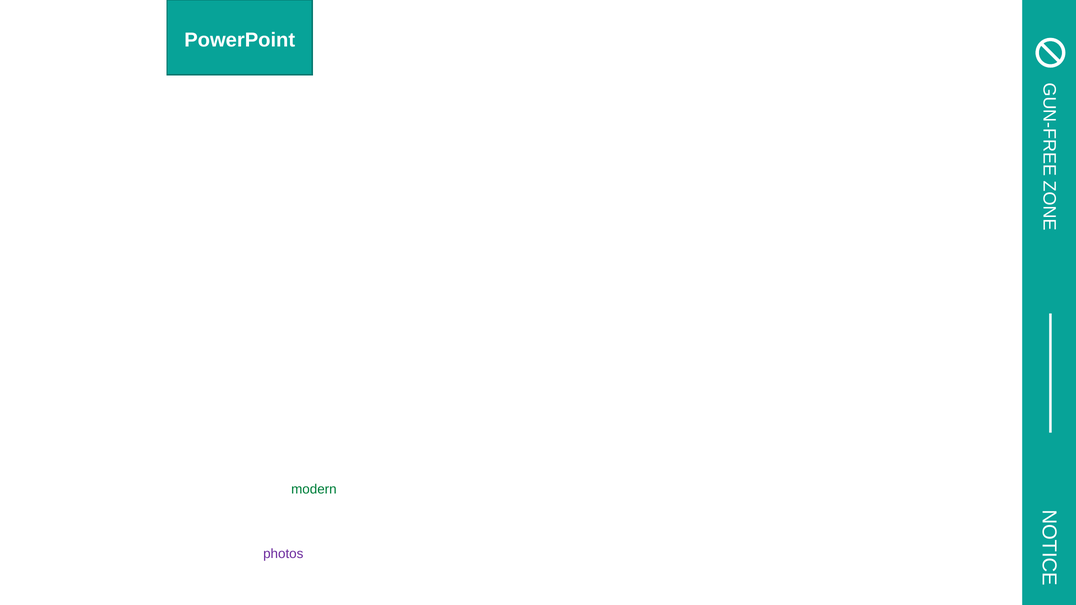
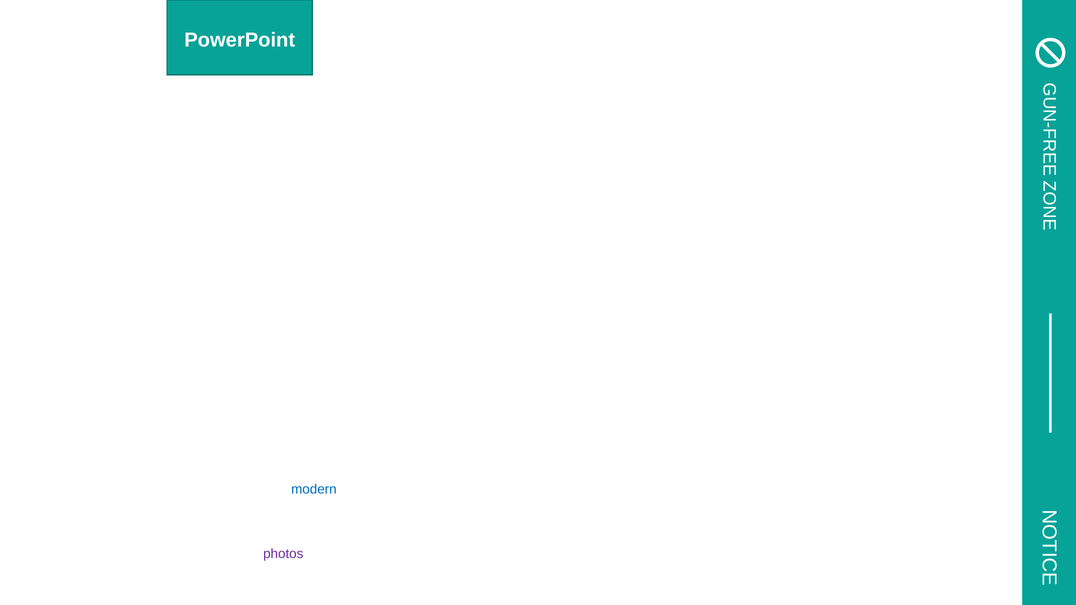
modern at (314, 489) colour: green -> blue
